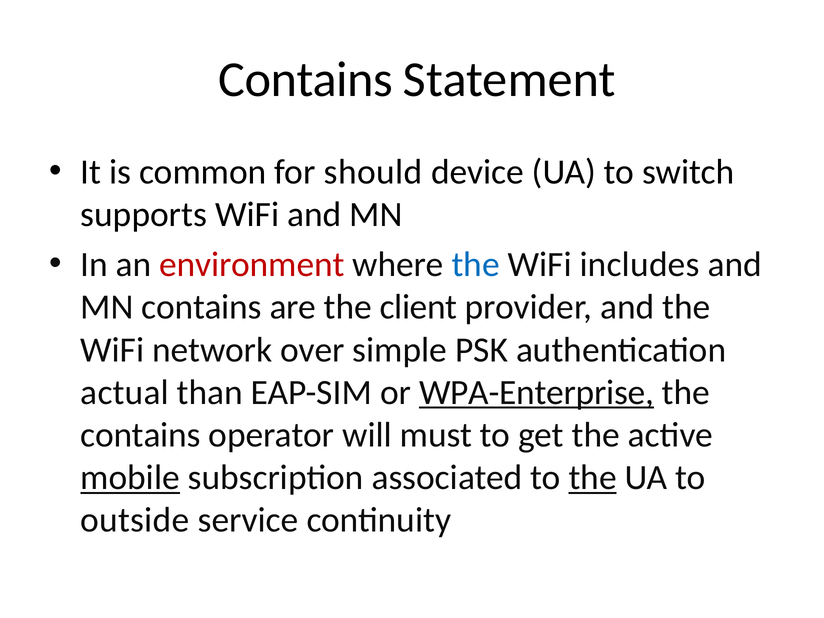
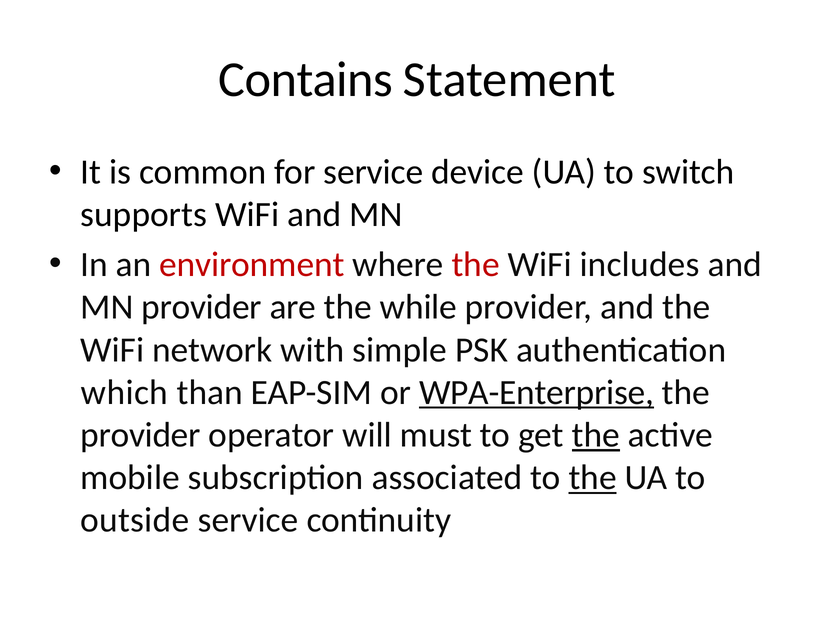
for should: should -> service
the at (476, 265) colour: blue -> red
MN contains: contains -> provider
client: client -> while
over: over -> with
actual: actual -> which
contains at (140, 435): contains -> provider
the at (596, 435) underline: none -> present
mobile underline: present -> none
